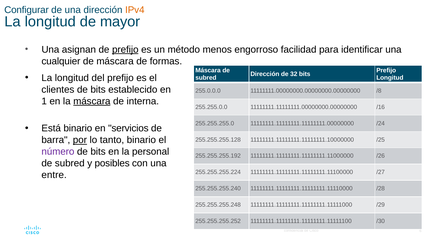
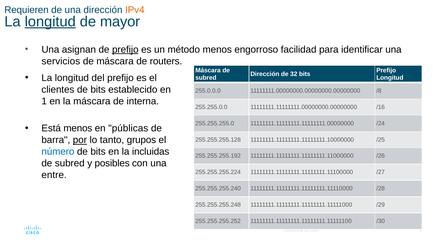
Configurar: Configurar -> Requieren
longitud at (50, 22) underline: none -> present
cualquier: cualquier -> servicios
formas: formas -> routers
máscara at (92, 101) underline: present -> none
Está binario: binario -> menos
servicios: servicios -> públicas
tanto binario: binario -> grupos
número colour: purple -> blue
personal: personal -> incluidas
